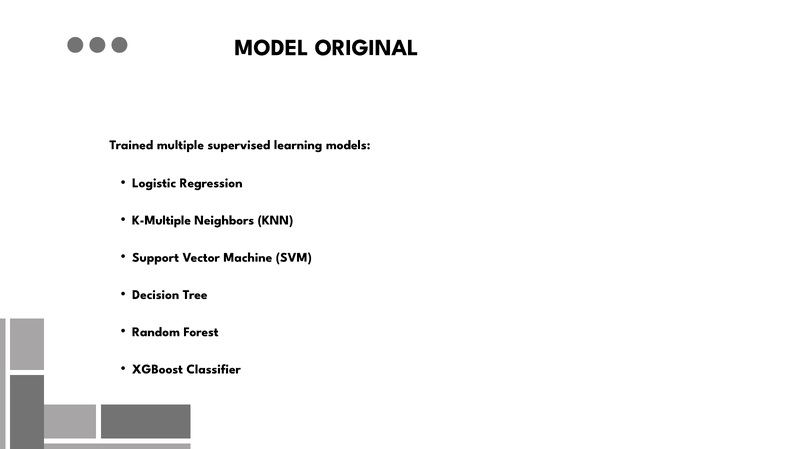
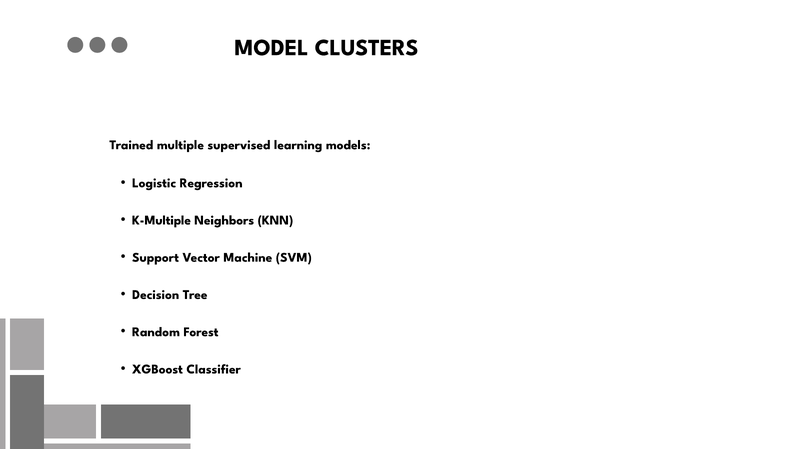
ORIGINAL: ORIGINAL -> CLUSTERS
